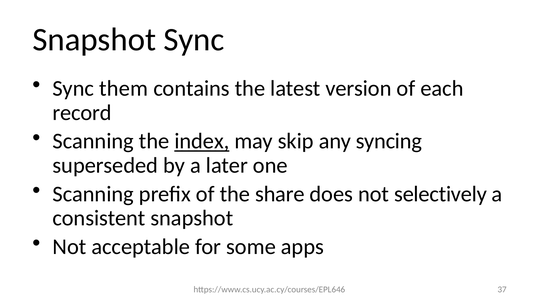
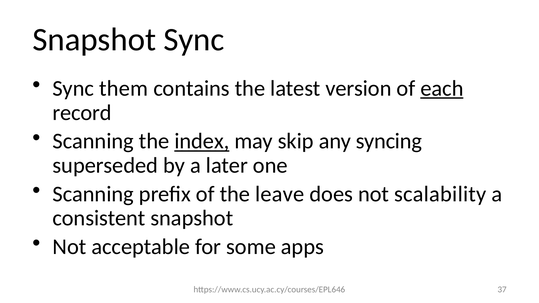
each underline: none -> present
share: share -> leave
selectively: selectively -> scalability
